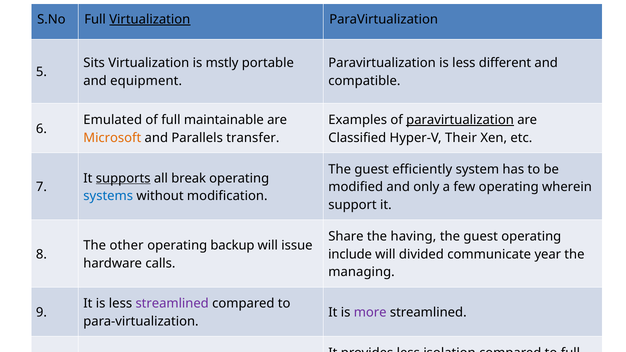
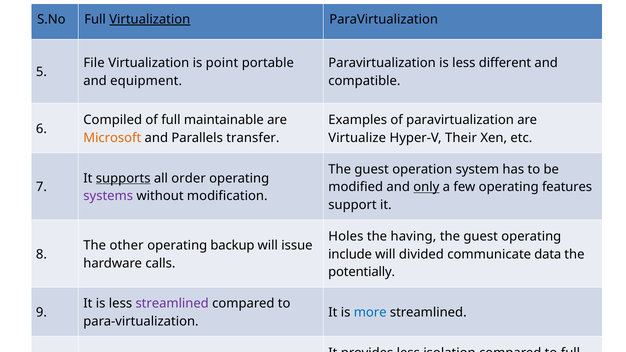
Sits: Sits -> File
mstly: mstly -> point
Emulated: Emulated -> Compiled
paravirtualization at (460, 120) underline: present -> none
Classified: Classified -> Virtualize
efficiently: efficiently -> operation
break: break -> order
only underline: none -> present
wherein: wherein -> features
systems colour: blue -> purple
Share: Share -> Holes
year: year -> data
managing: managing -> potentially
more colour: purple -> blue
